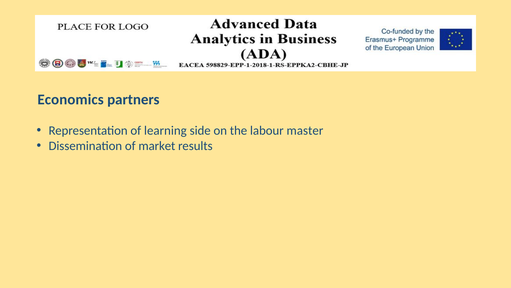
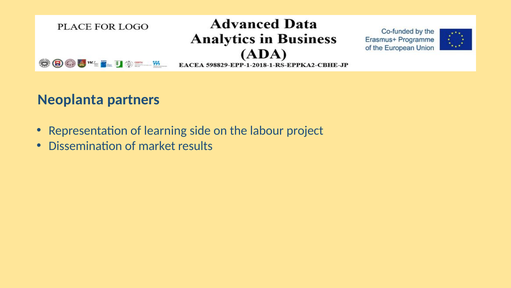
Economics: Economics -> Neoplanta
master: master -> project
